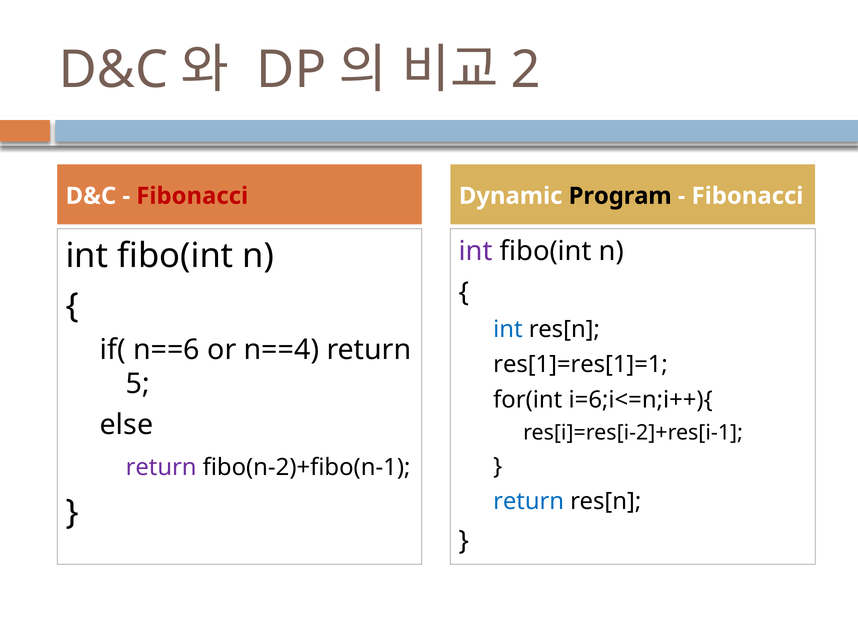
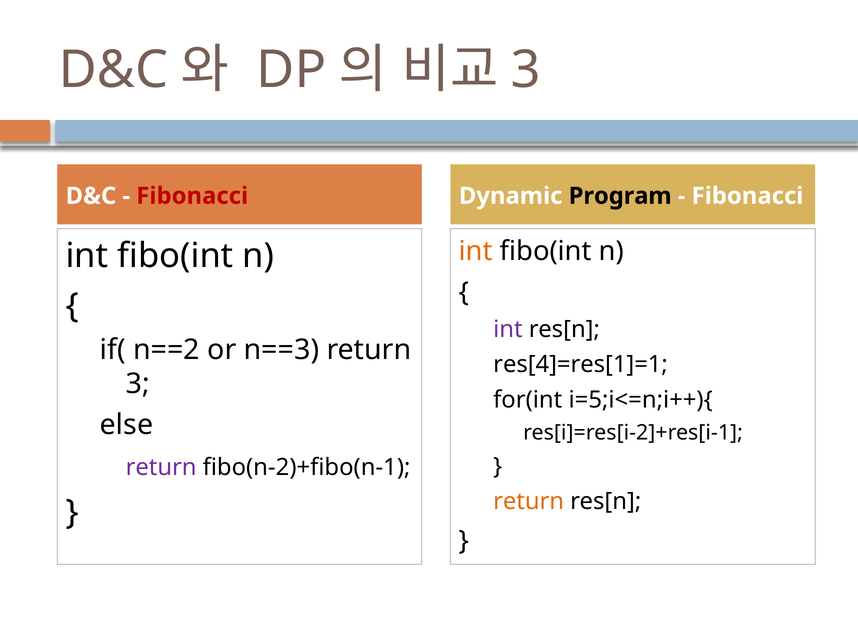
2 at (526, 70): 2 -> 3
int at (476, 251) colour: purple -> orange
int at (508, 330) colour: blue -> purple
n==6: n==6 -> n==2
n==4: n==4 -> n==3
res[1]=res[1]=1: res[1]=res[1]=1 -> res[4]=res[1]=1
5 at (138, 384): 5 -> 3
i=6;i<=n;i++){: i=6;i<=n;i++){ -> i=5;i<=n;i++){
return at (529, 502) colour: blue -> orange
